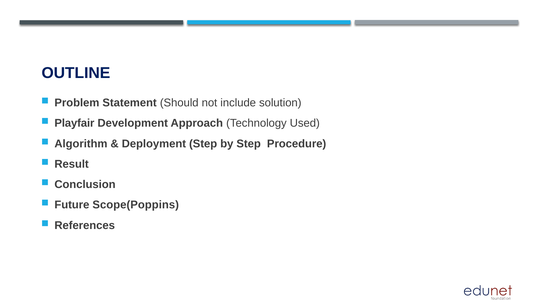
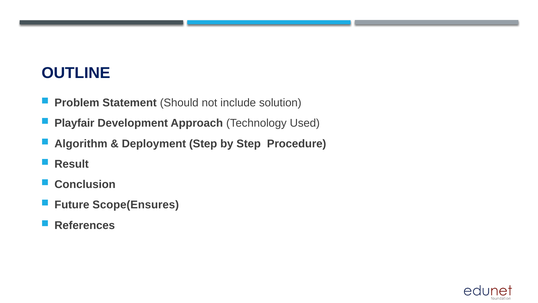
Scope(Poppins: Scope(Poppins -> Scope(Ensures
